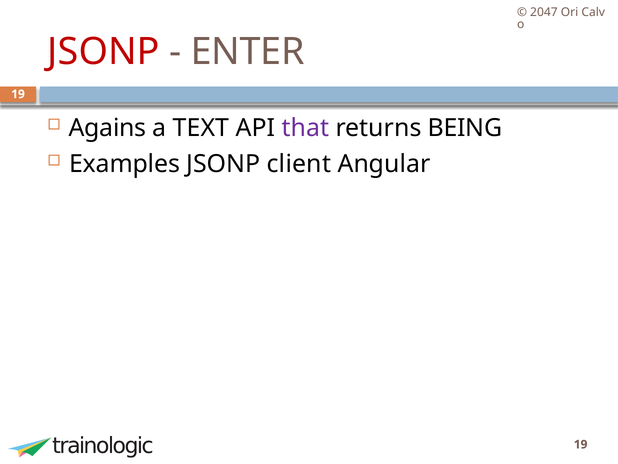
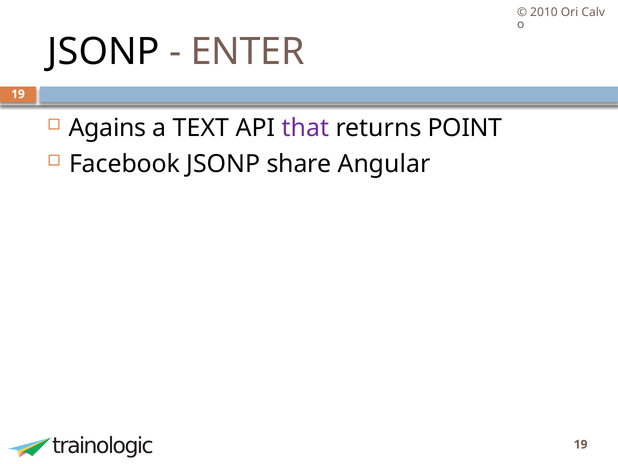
2047: 2047 -> 2010
JSONP at (104, 52) colour: red -> black
BEING: BEING -> POINT
Examples: Examples -> Facebook
client: client -> share
